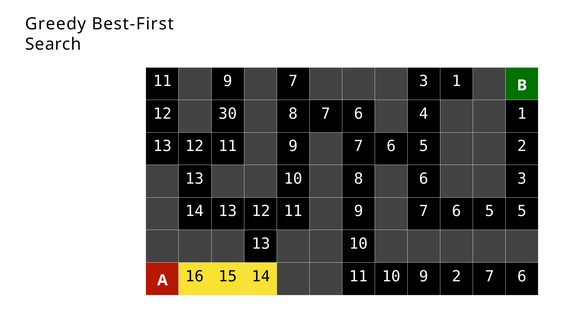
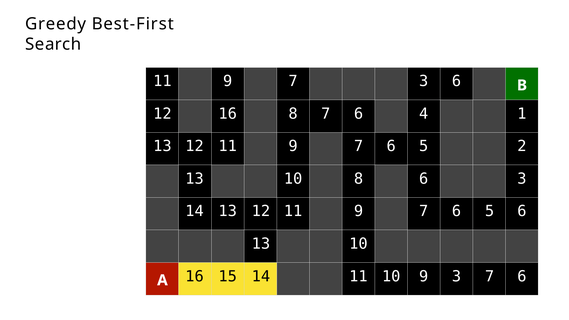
3 1: 1 -> 6
12 30: 30 -> 16
5 5: 5 -> 6
9 2: 2 -> 3
